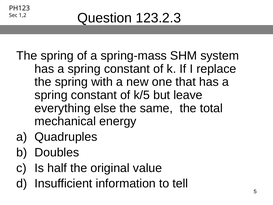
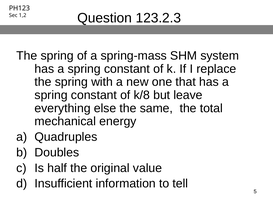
k/5: k/5 -> k/8
